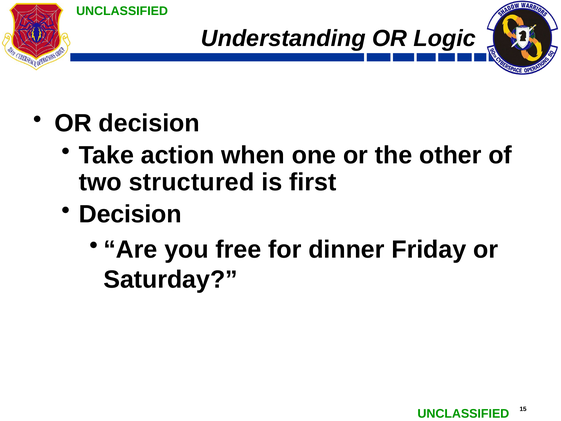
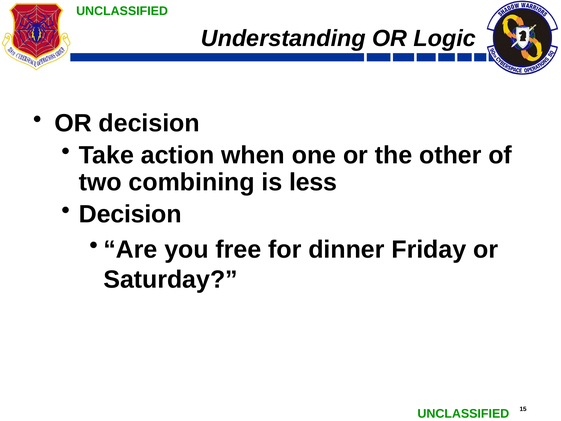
structured: structured -> combining
first: first -> less
